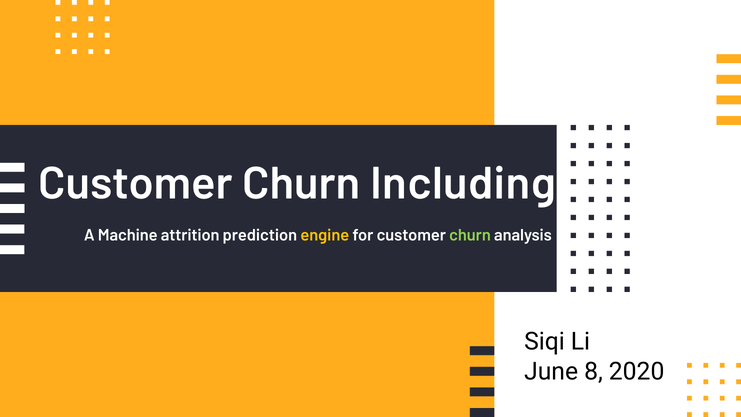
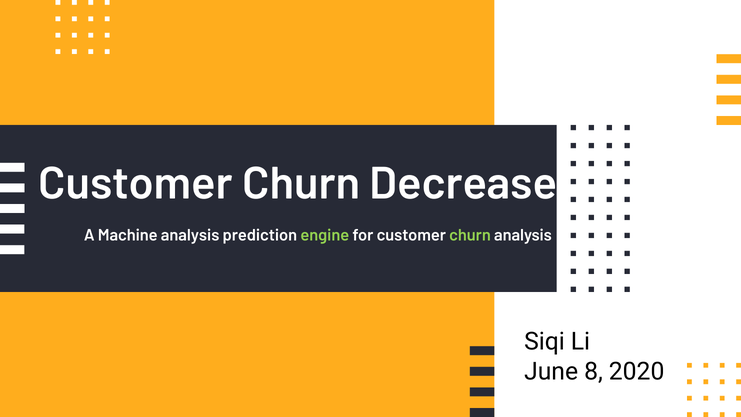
Including: Including -> Decrease
Machine attrition: attrition -> analysis
engine colour: yellow -> light green
